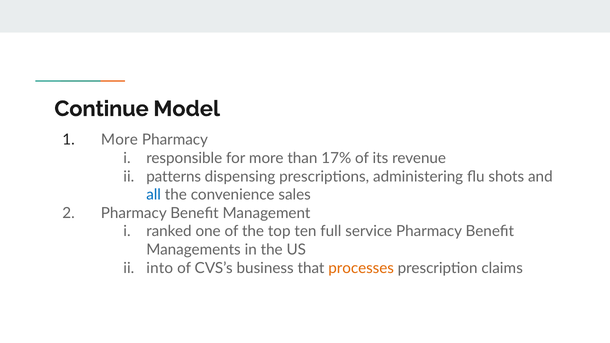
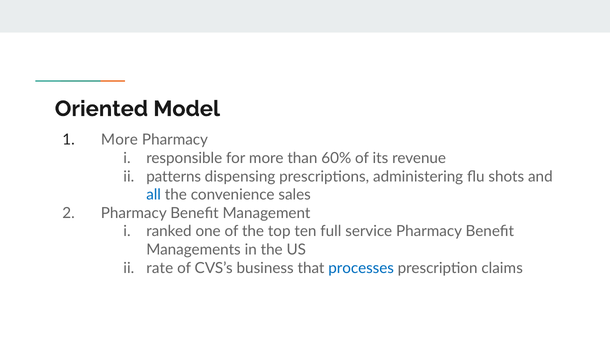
Continue: Continue -> Oriented
17%: 17% -> 60%
into: into -> rate
processes colour: orange -> blue
